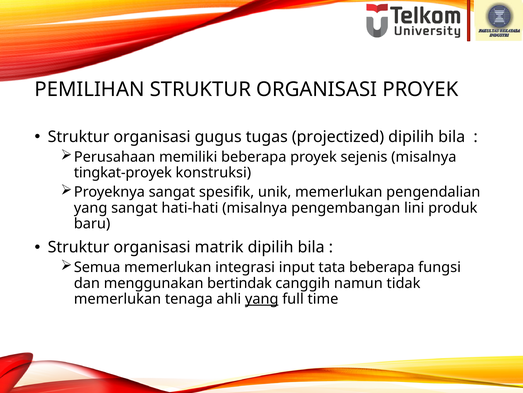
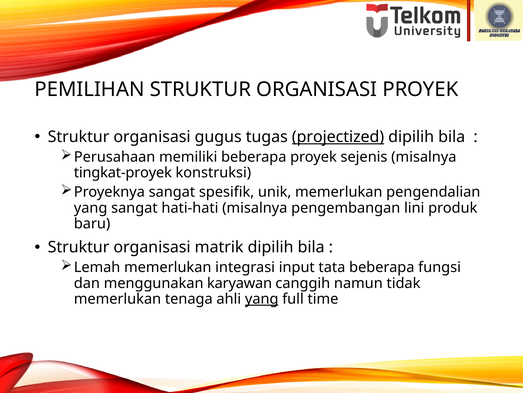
projectized underline: none -> present
Semua: Semua -> Lemah
bertindak: bertindak -> karyawan
